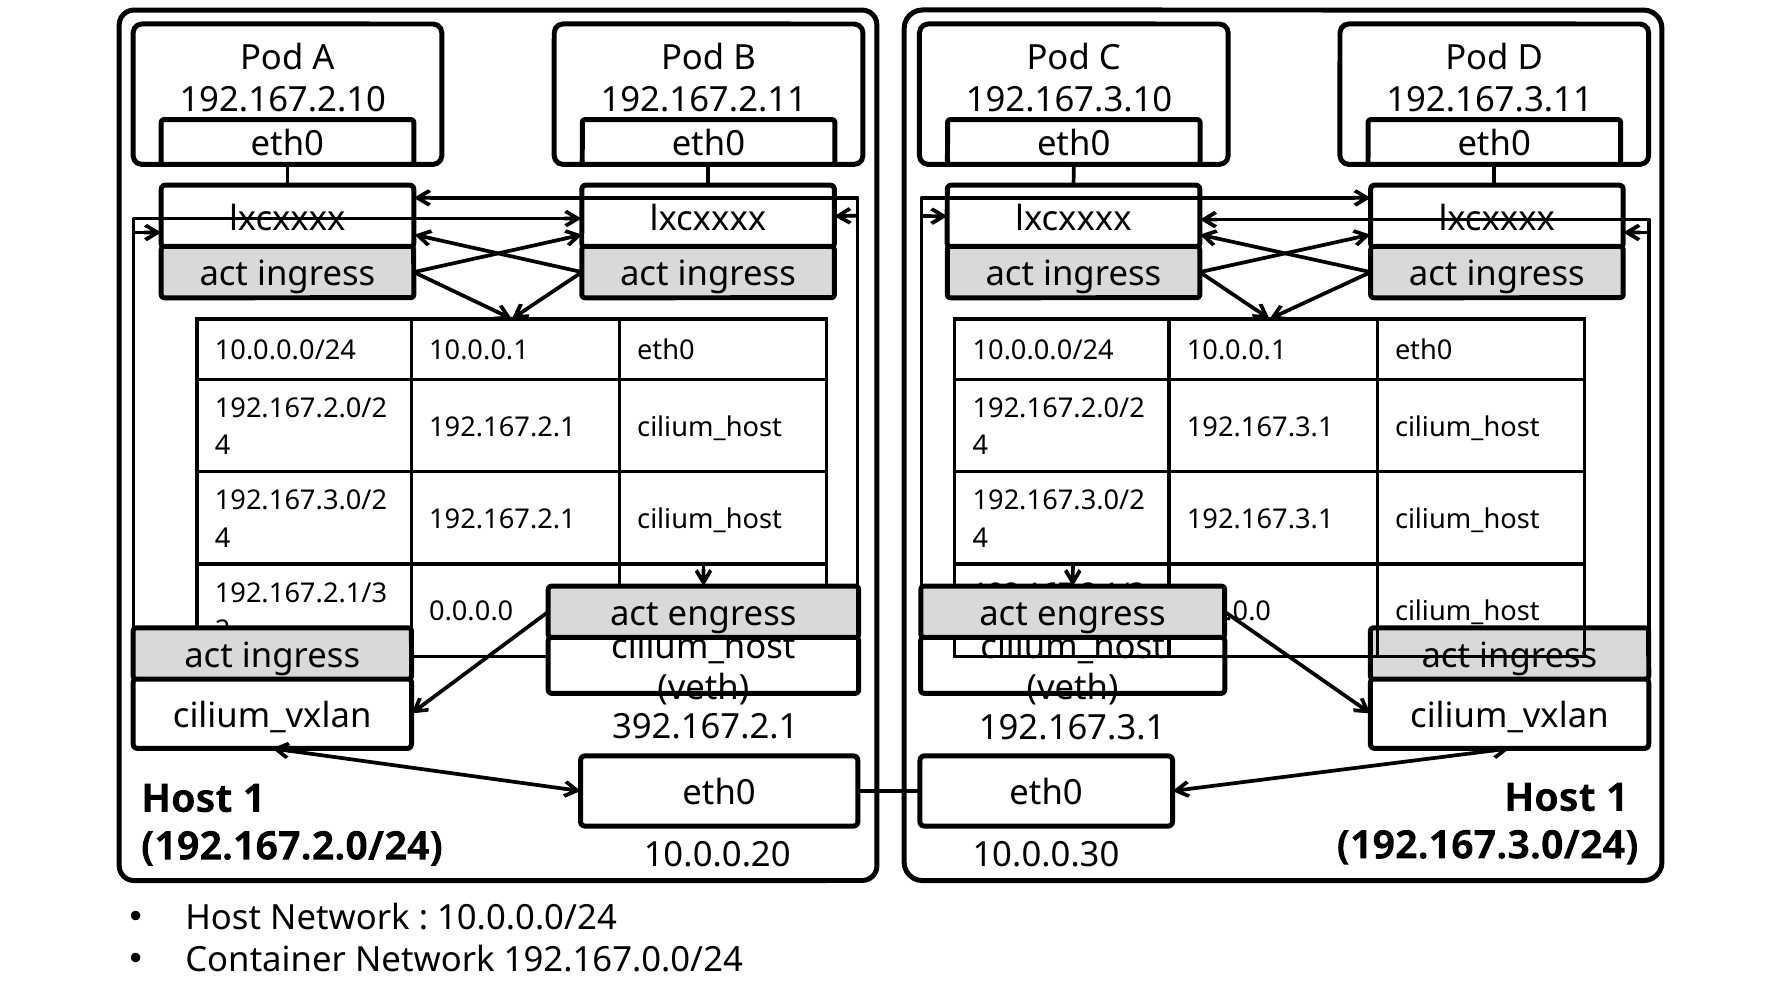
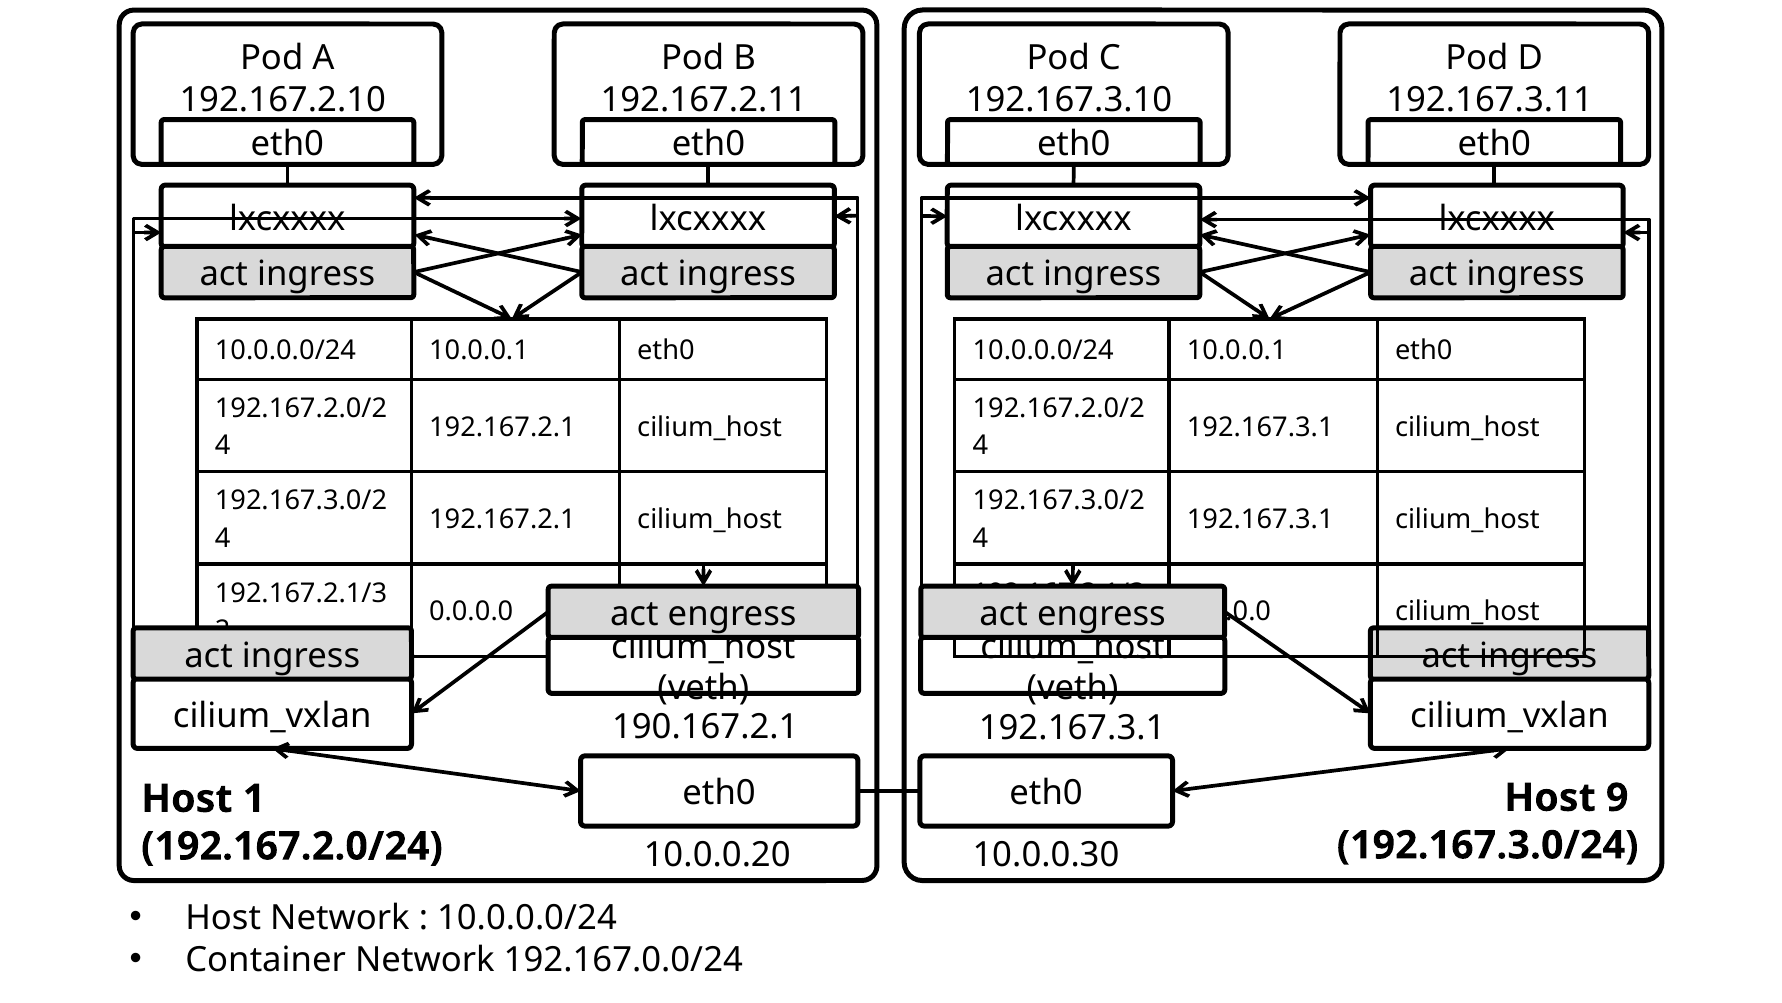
392.167.2.1: 392.167.2.1 -> 190.167.2.1
eth0 Host 1: 1 -> 9
